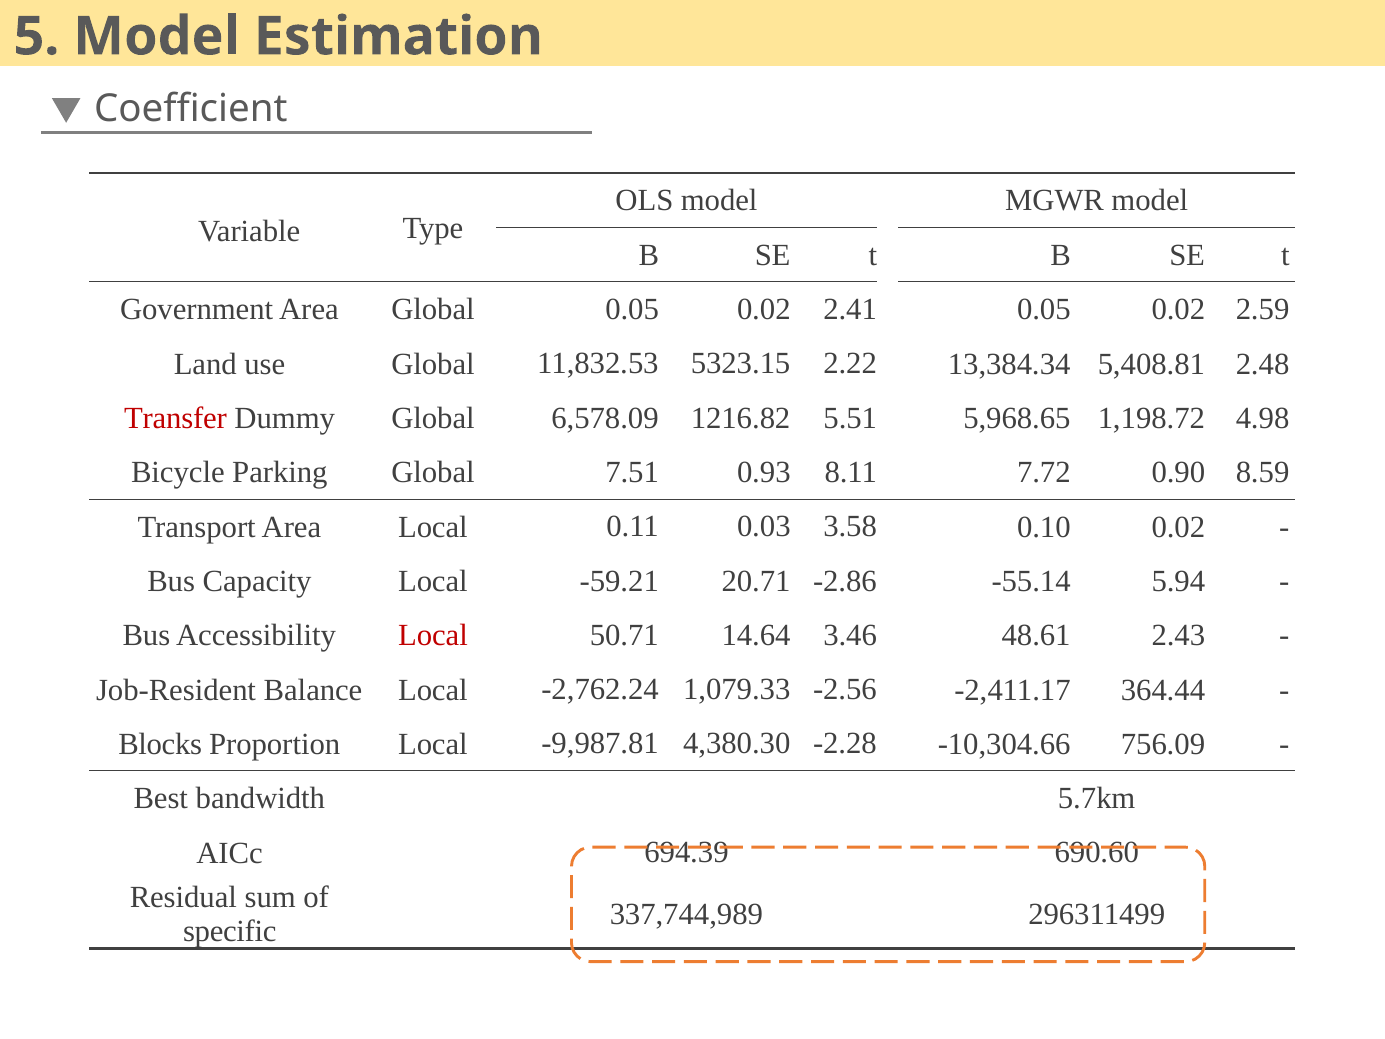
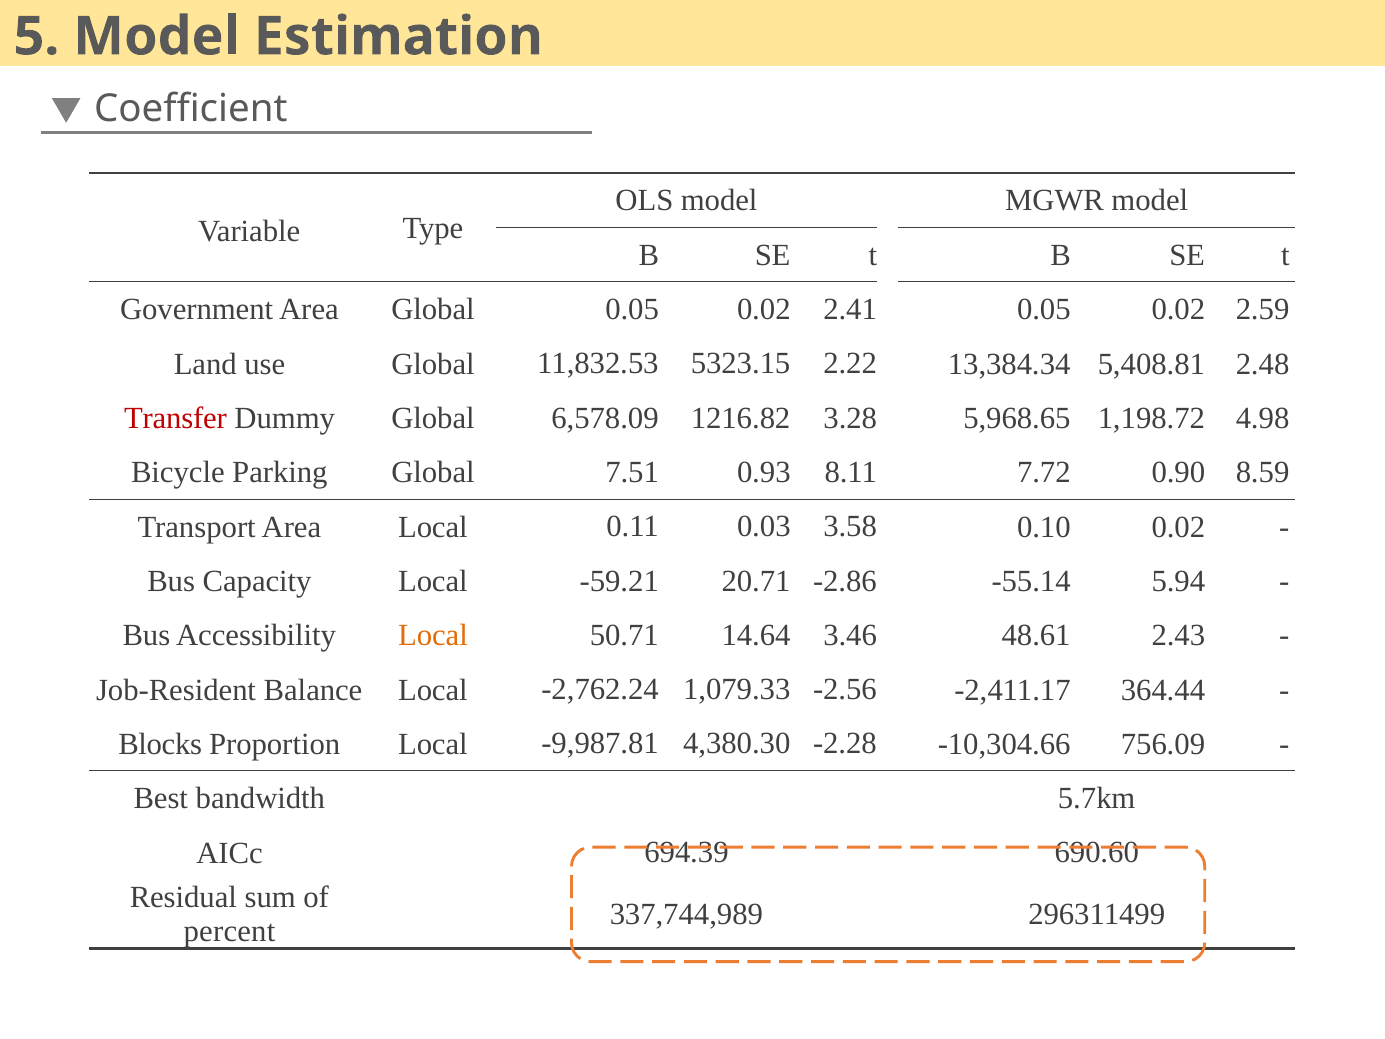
5.51: 5.51 -> 3.28
Local at (433, 635) colour: red -> orange
specific: specific -> percent
